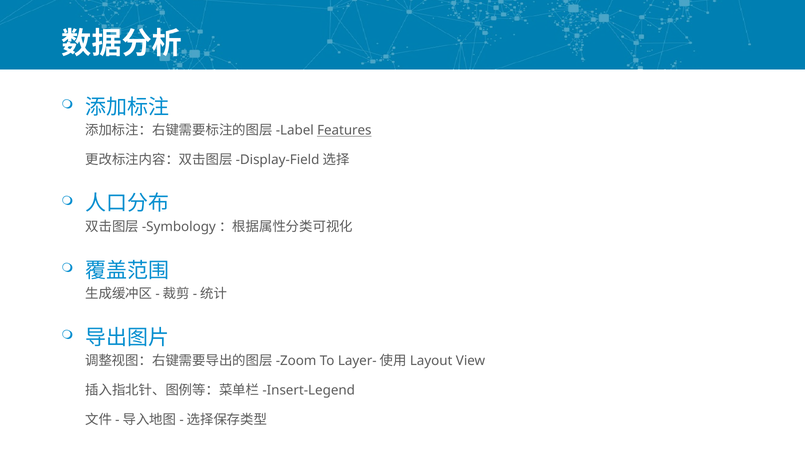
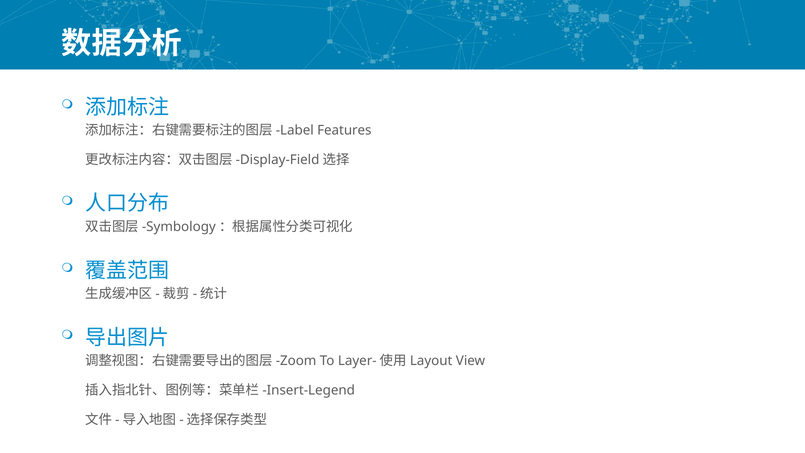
Features underline: present -> none
